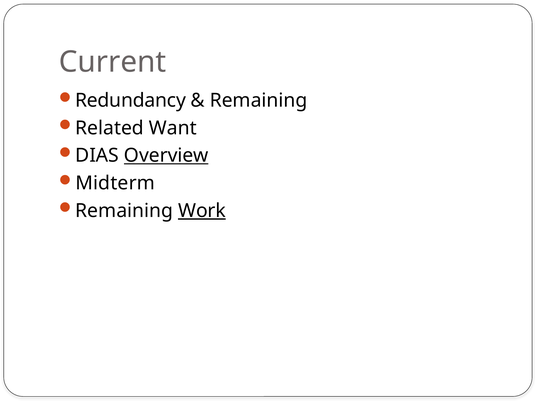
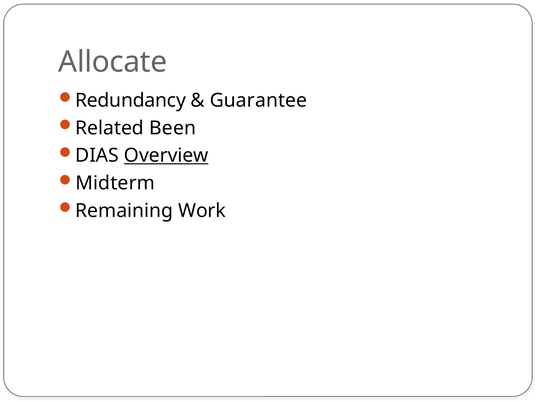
Current: Current -> Allocate
Remaining at (258, 100): Remaining -> Guarantee
Want: Want -> Been
Work underline: present -> none
